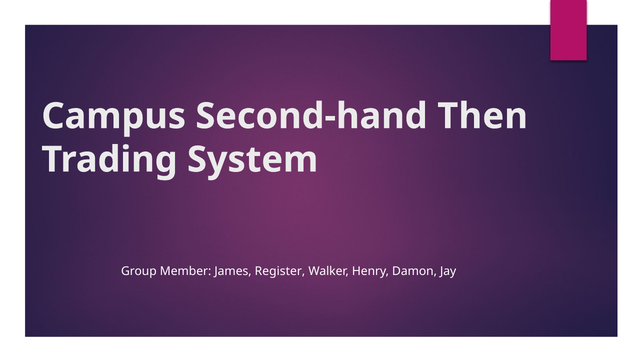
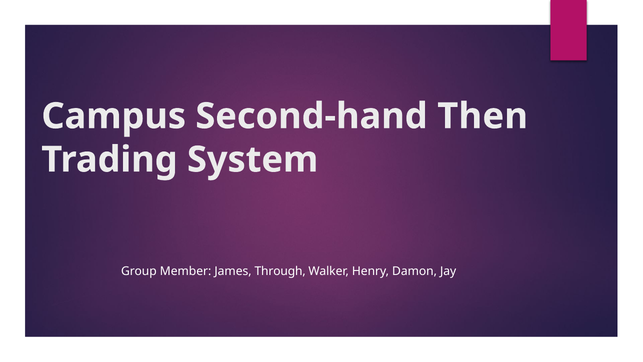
Register: Register -> Through
